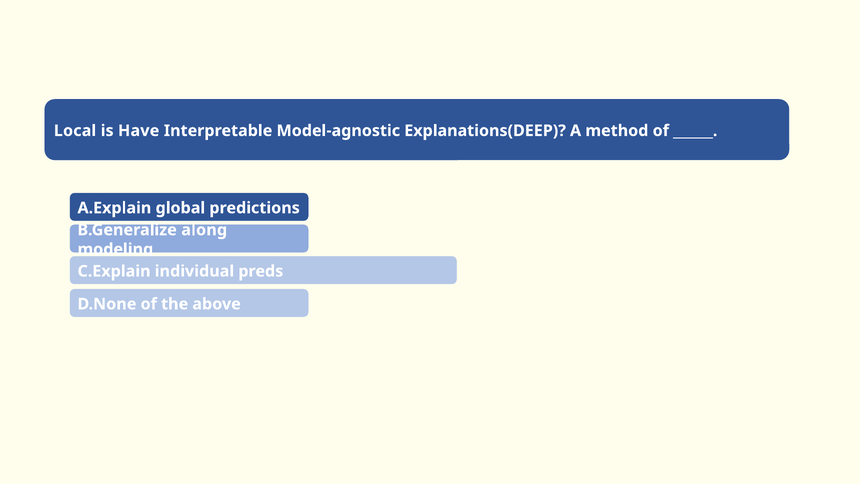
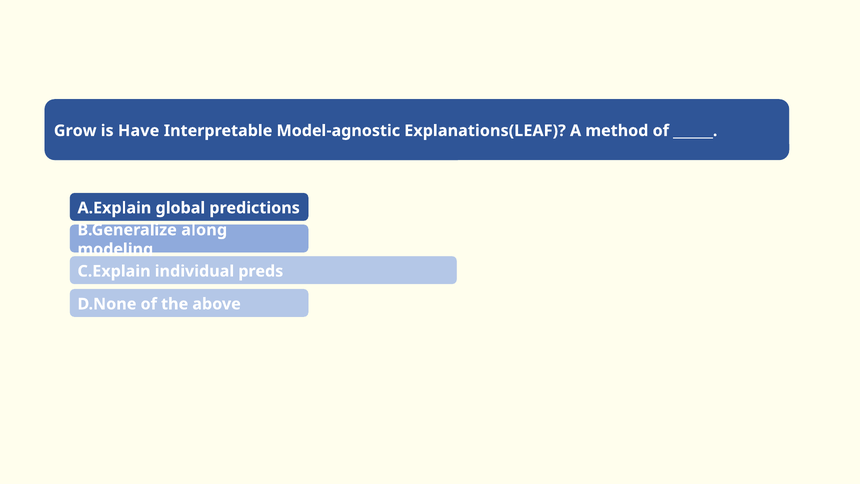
Local: Local -> Grow
Explanations(DEEP: Explanations(DEEP -> Explanations(LEAF
